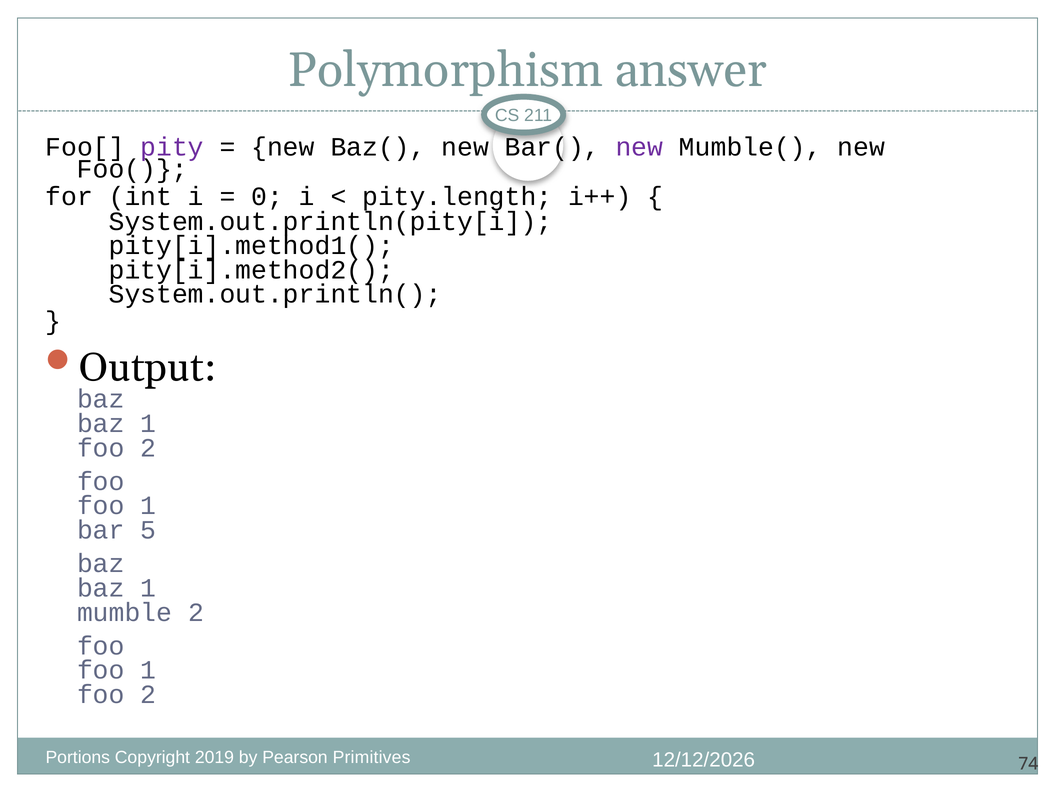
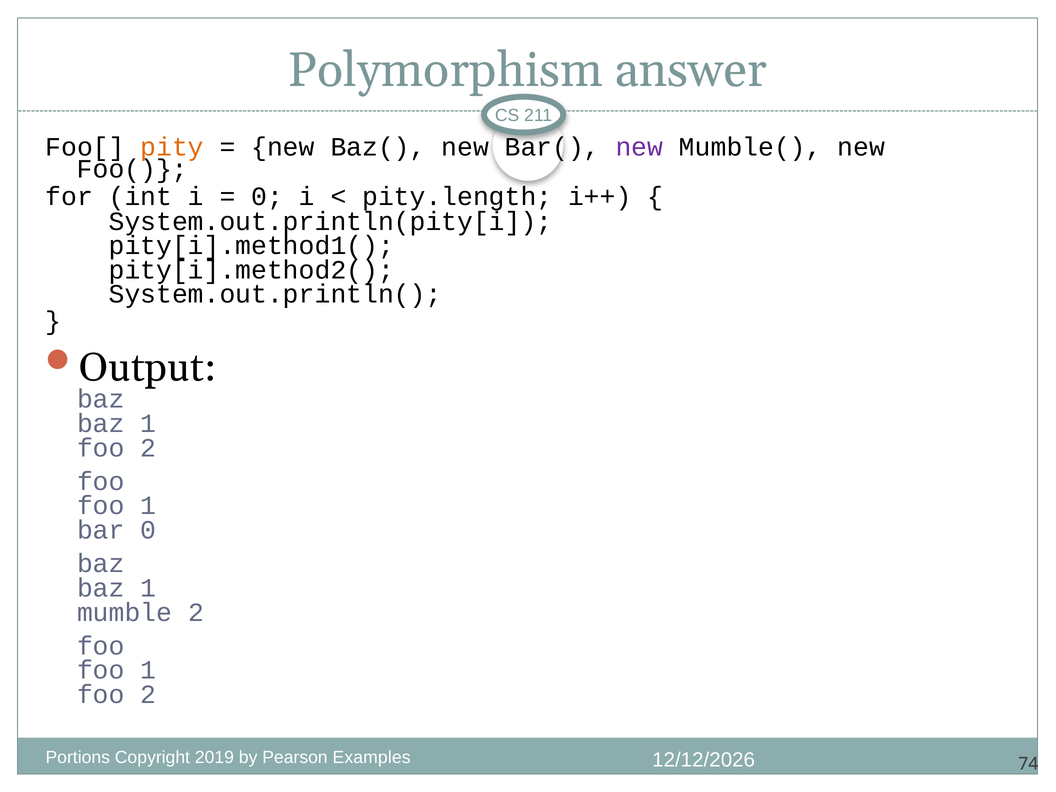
pity colour: purple -> orange
bar 5: 5 -> 0
Primitives: Primitives -> Examples
